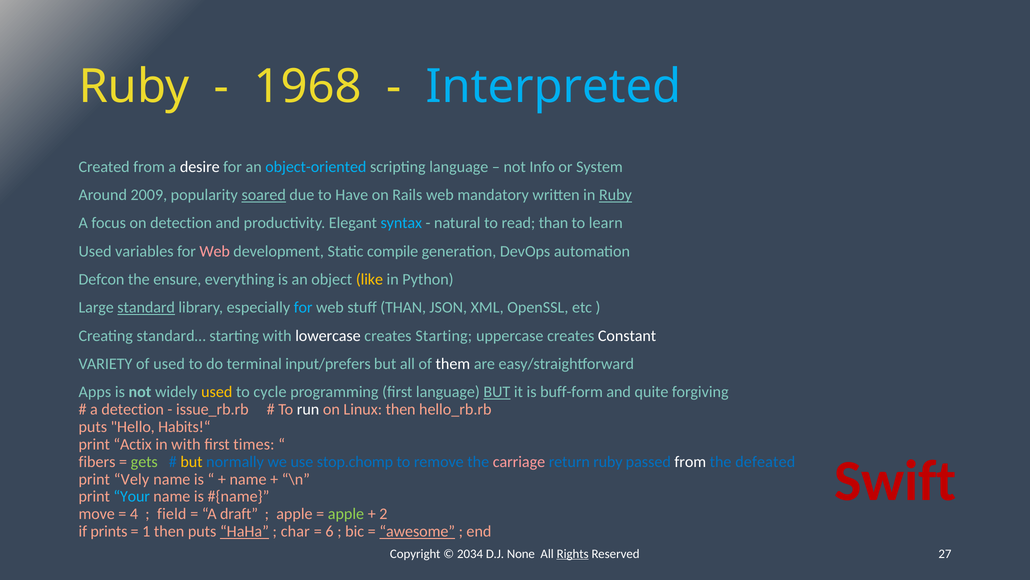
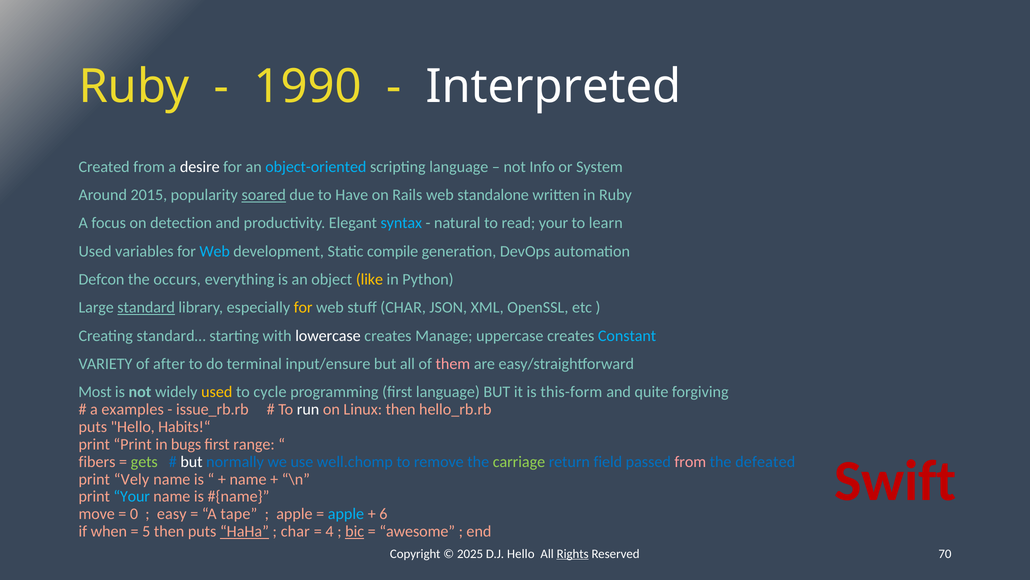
1968: 1968 -> 1990
Interpreted colour: light blue -> white
2009: 2009 -> 2015
mandatory: mandatory -> standalone
Ruby at (615, 195) underline: present -> none
read than: than -> your
Web at (215, 251) colour: pink -> light blue
ensure: ensure -> occurs
for at (303, 307) colour: light blue -> yellow
stuff THAN: THAN -> CHAR
creates Starting: Starting -> Manage
Constant colour: white -> light blue
of used: used -> after
input/prefers: input/prefers -> input/ensure
them colour: white -> pink
Apps: Apps -> Most
BUT at (497, 392) underline: present -> none
buff-form: buff-form -> this-form
a detection: detection -> examples
print Actix: Actix -> Print
in with: with -> bugs
times: times -> range
but at (191, 461) colour: yellow -> white
stop.chomp: stop.chomp -> well.chomp
carriage colour: pink -> light green
return ruby: ruby -> field
from at (690, 461) colour: white -> pink
4: 4 -> 0
field: field -> easy
draft: draft -> tape
apple at (346, 514) colour: light green -> light blue
2: 2 -> 6
prints: prints -> when
1: 1 -> 5
6: 6 -> 4
bic underline: none -> present
awesome underline: present -> none
2034: 2034 -> 2025
D.J None: None -> Hello
27: 27 -> 70
